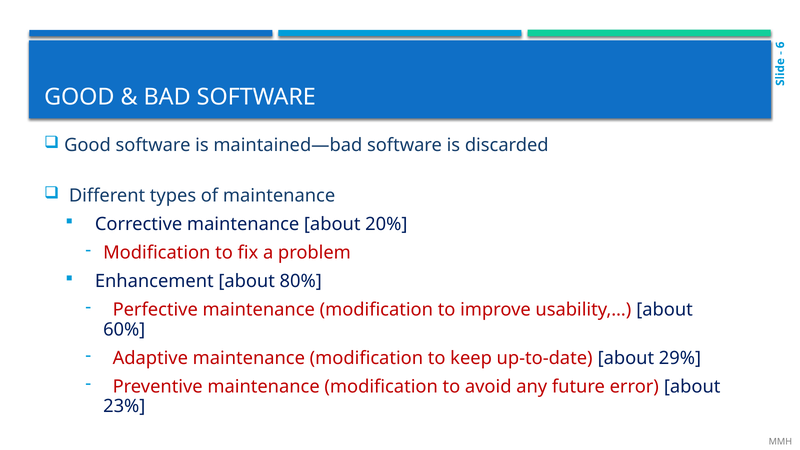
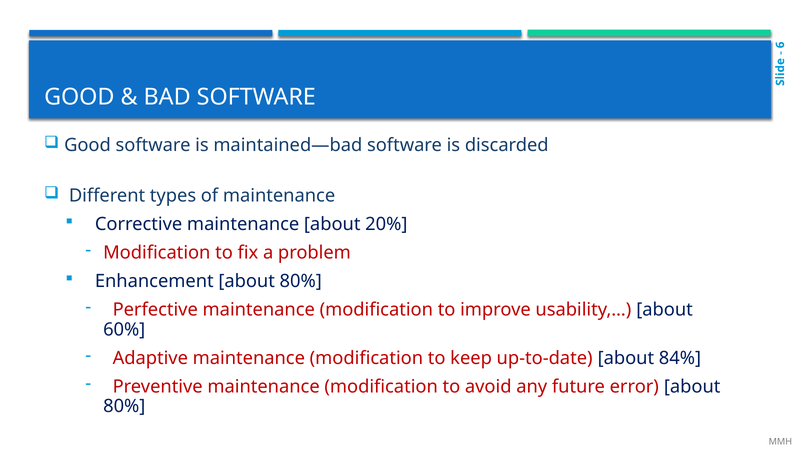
29%: 29% -> 84%
23% at (124, 406): 23% -> 80%
